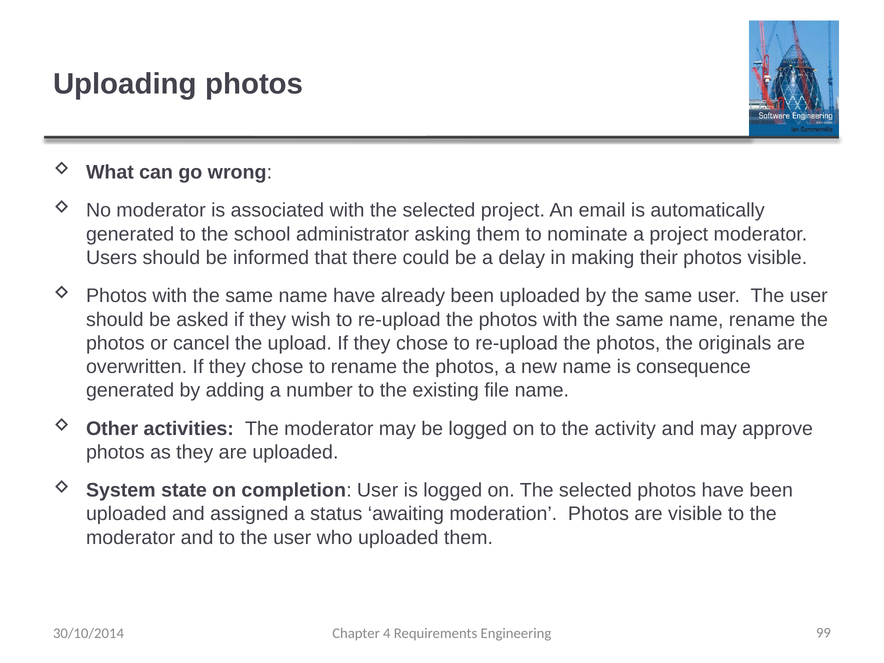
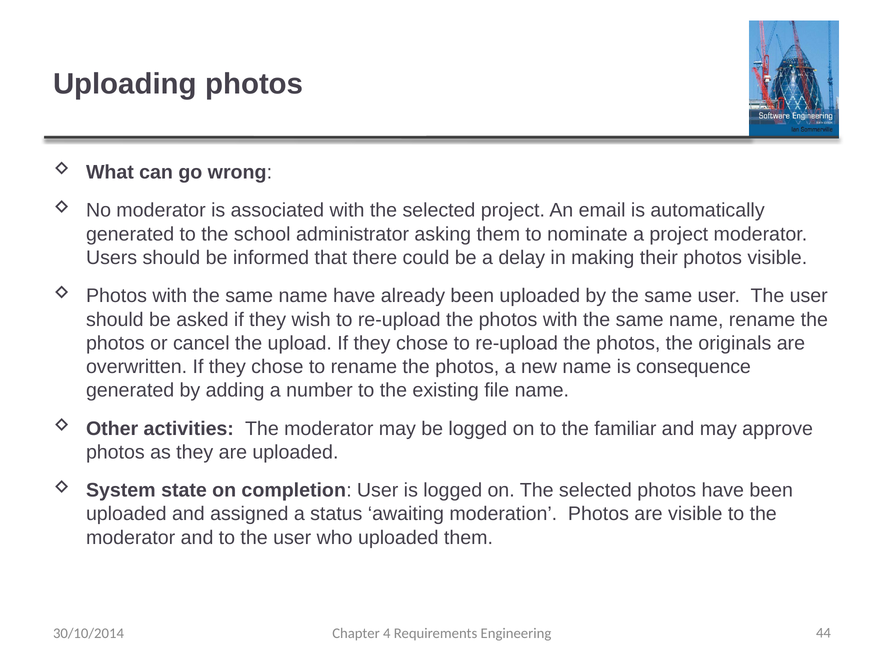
activity: activity -> familiar
99: 99 -> 44
